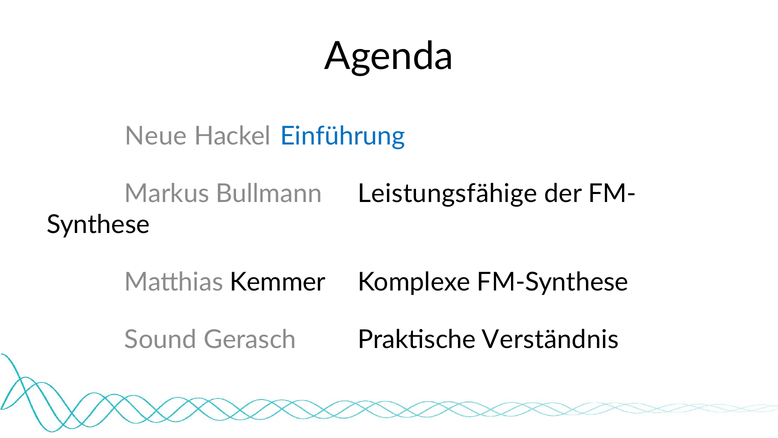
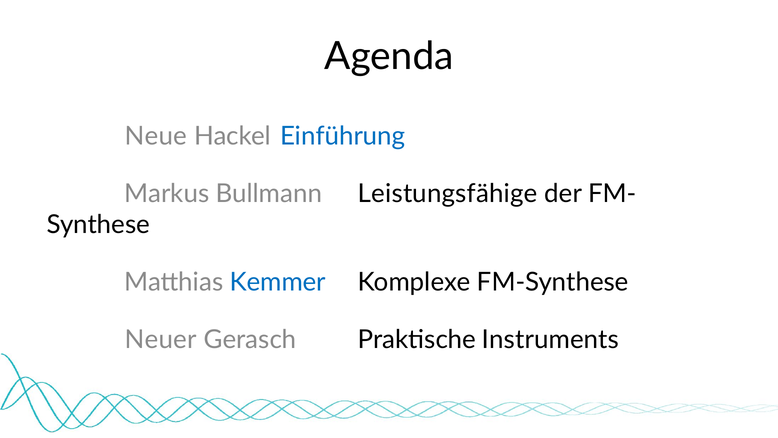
Kemmer colour: black -> blue
Sound: Sound -> Neuer
Verständnis: Verständnis -> Instruments
